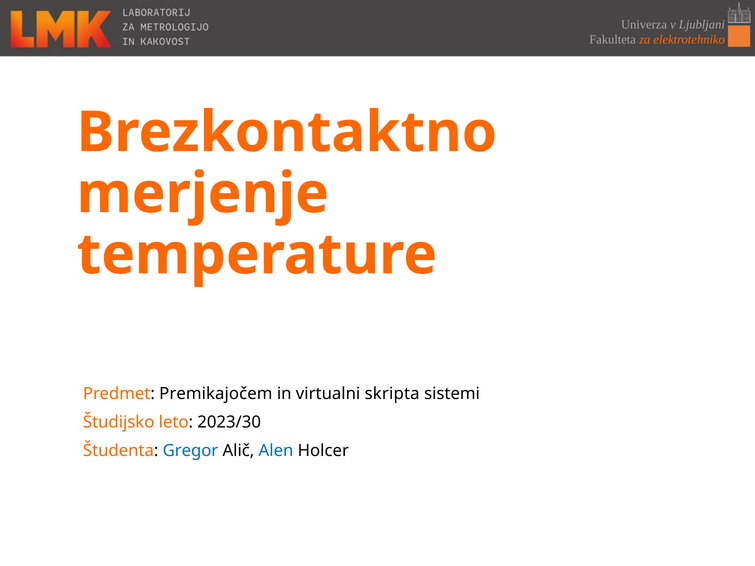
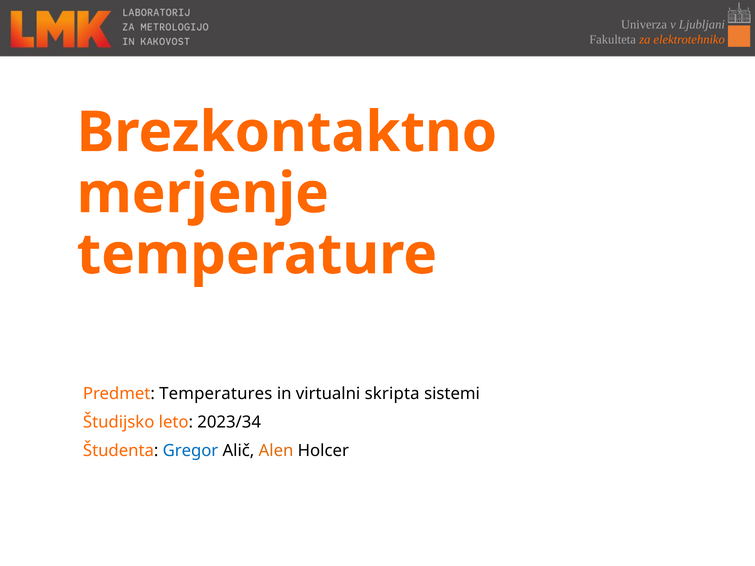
Premikajočem: Premikajočem -> Temperatures
2023/30: 2023/30 -> 2023/34
Alen colour: blue -> orange
